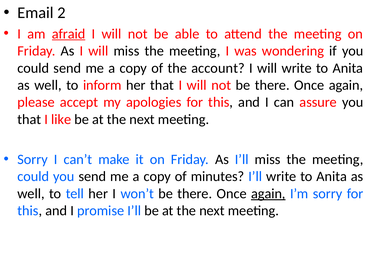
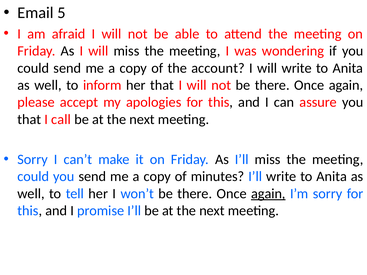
2: 2 -> 5
afraid underline: present -> none
like: like -> call
